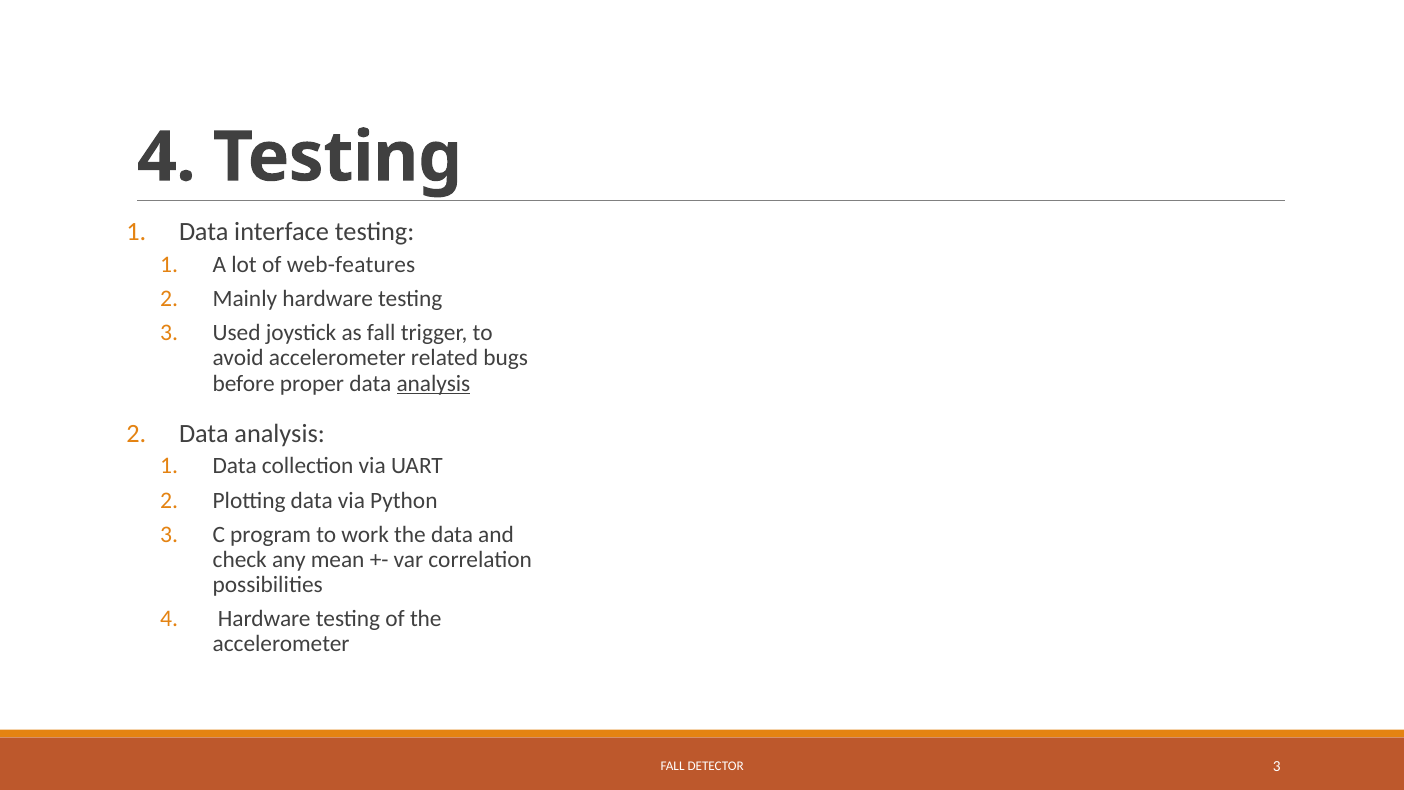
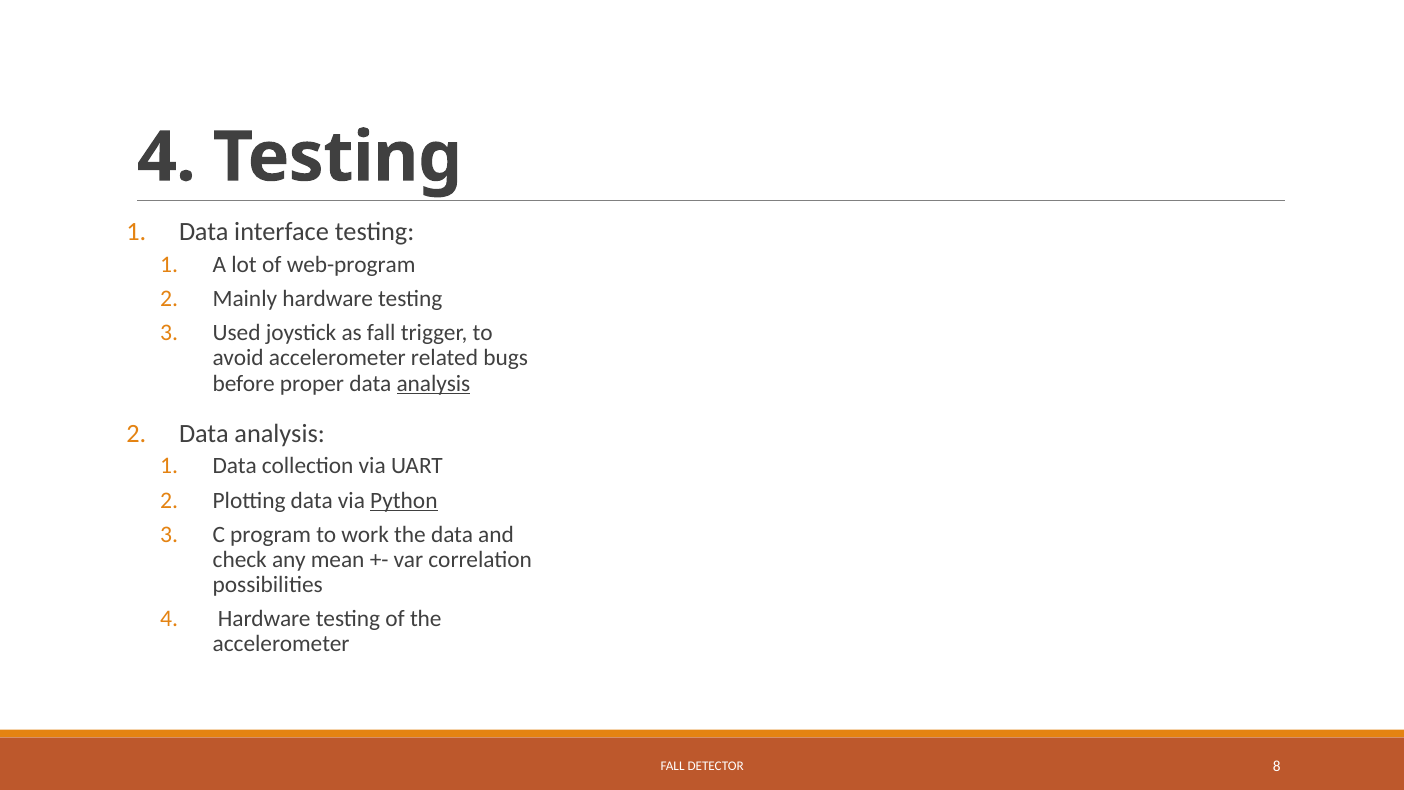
web-features: web-features -> web-program
Python underline: none -> present
DETECTOR 3: 3 -> 8
